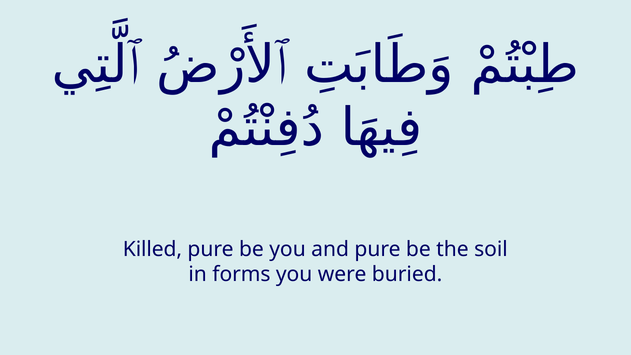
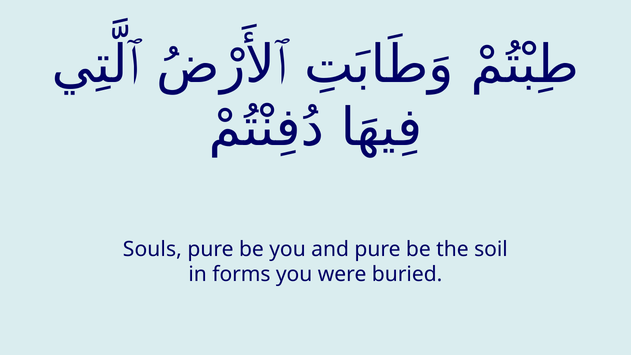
Killed: Killed -> Souls
